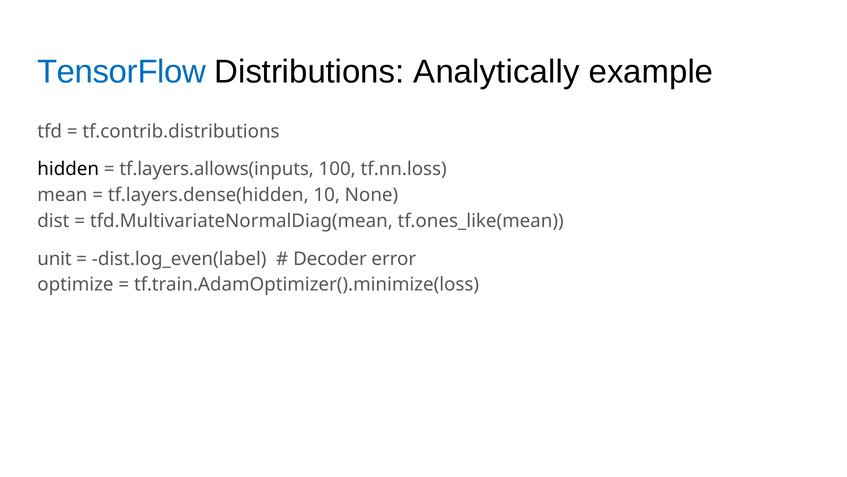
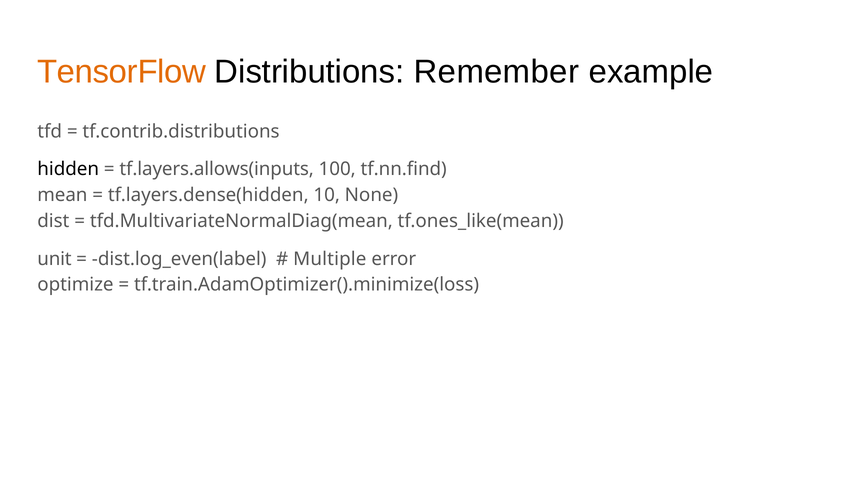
TensorFlow colour: blue -> orange
Analytically: Analytically -> Remember
tf.nn.loss: tf.nn.loss -> tf.nn.find
Decoder: Decoder -> Multiple
